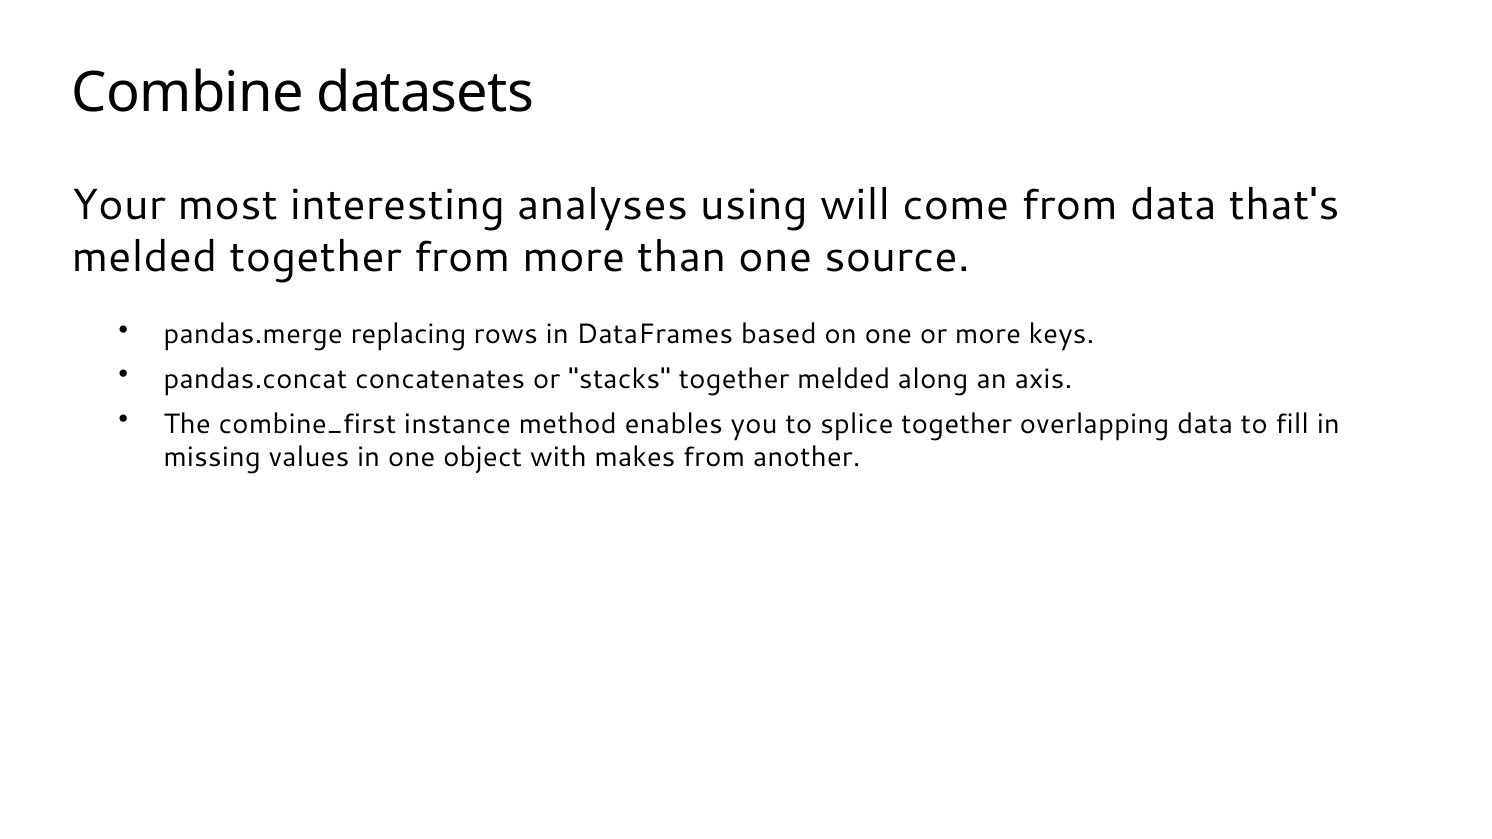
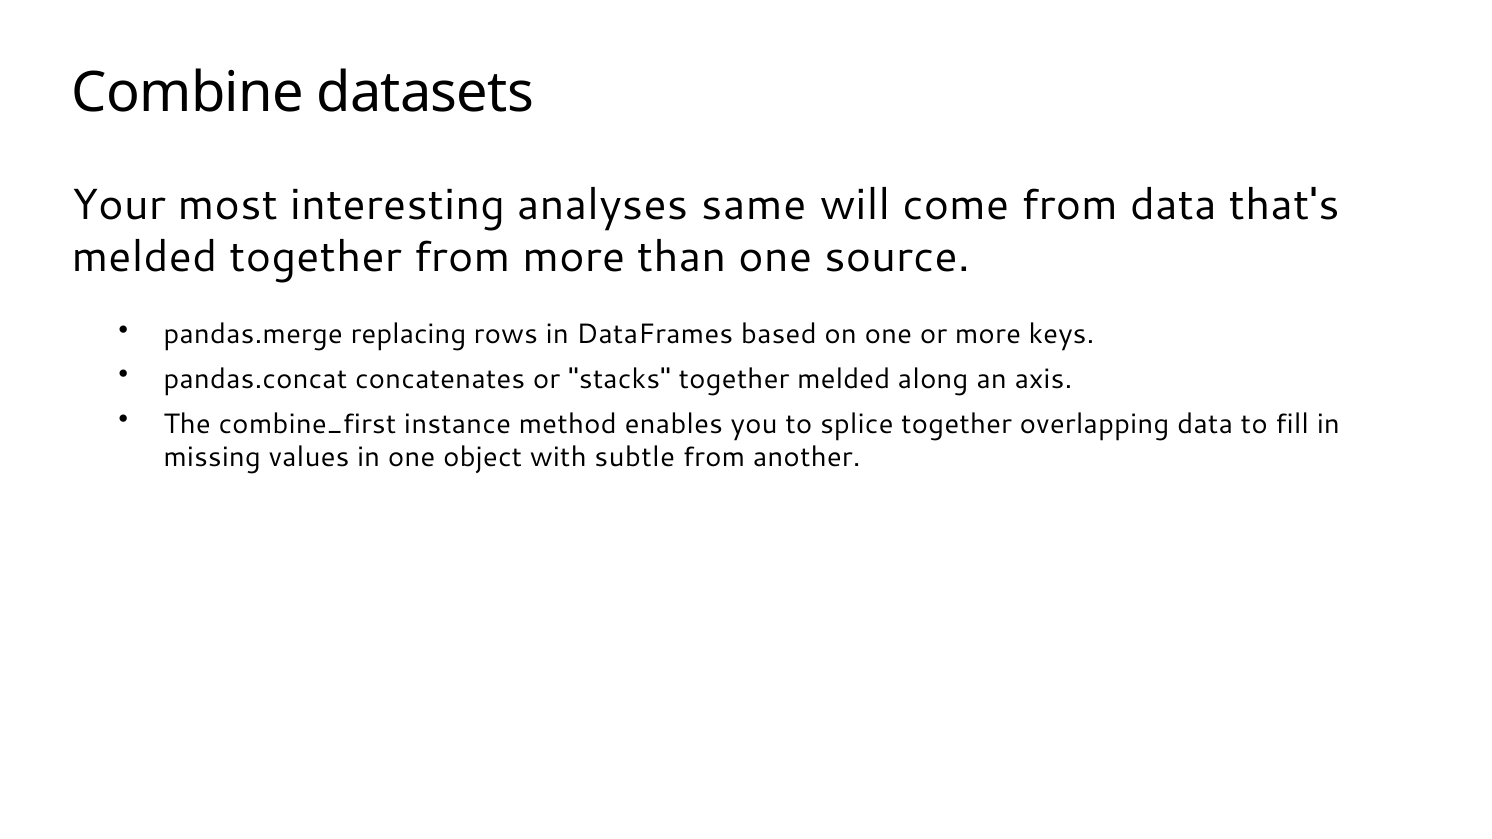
using: using -> same
makes: makes -> subtle
